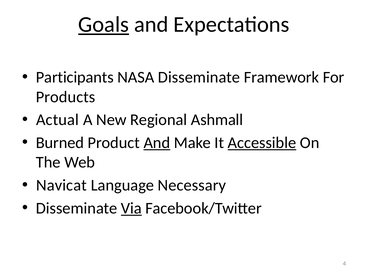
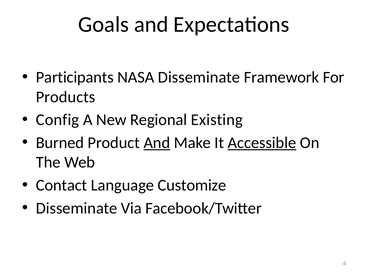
Goals underline: present -> none
Actual: Actual -> Config
Ashmall: Ashmall -> Existing
Navicat: Navicat -> Contact
Necessary: Necessary -> Customize
Via underline: present -> none
